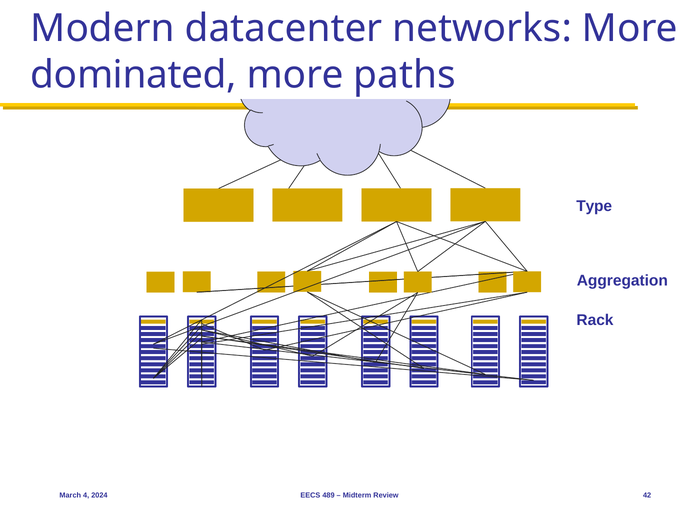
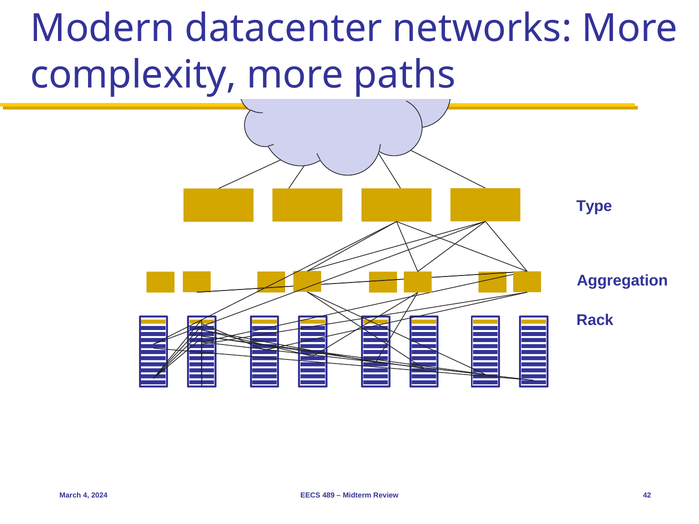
dominated: dominated -> complexity
